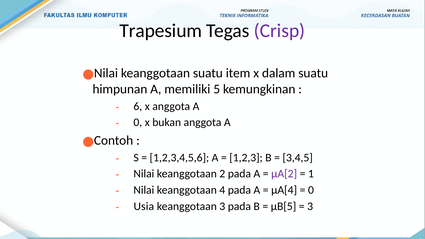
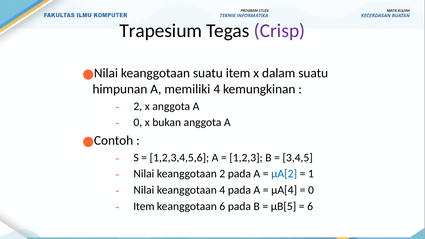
memiliki 5: 5 -> 4
6 at (138, 106): 6 -> 2
µA[2 colour: purple -> blue
Usia at (144, 206): Usia -> Item
keanggotaan 3: 3 -> 6
3 at (310, 206): 3 -> 6
